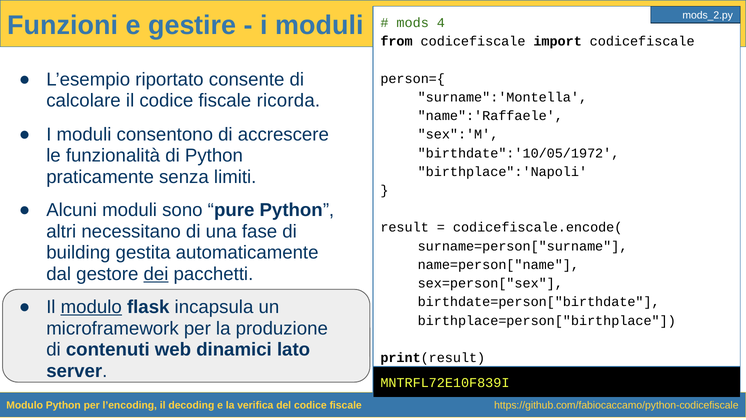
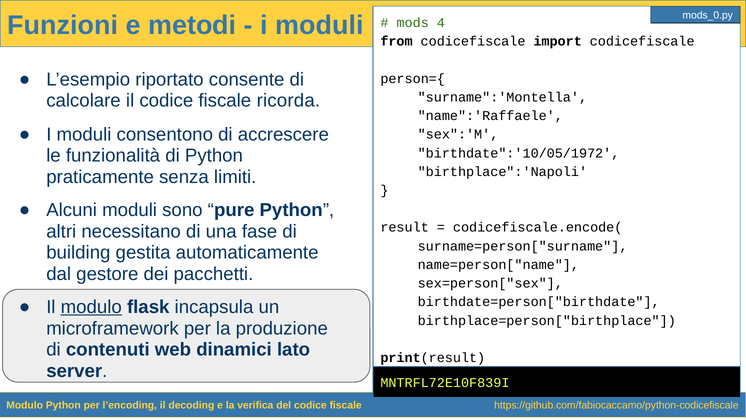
mods_2.py: mods_2.py -> mods_0.py
gestire: gestire -> metodi
dei underline: present -> none
